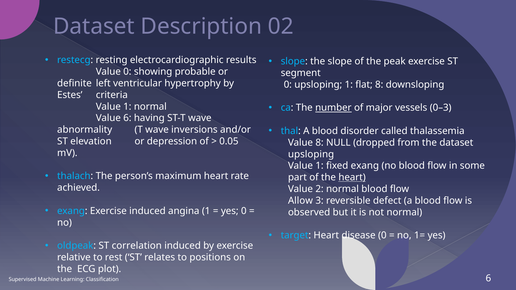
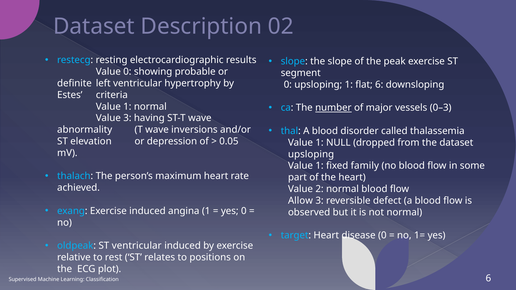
flat 8: 8 -> 6
Value 6: 6 -> 3
8 at (320, 143): 8 -> 1
fixed exang: exang -> family
heart at (352, 178) underline: present -> none
ST correlation: correlation -> ventricular
